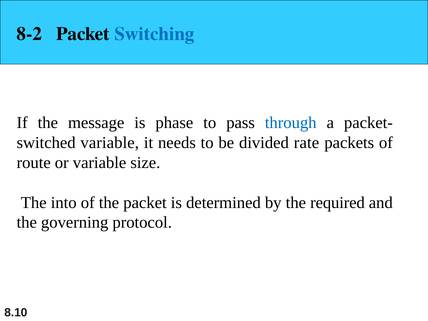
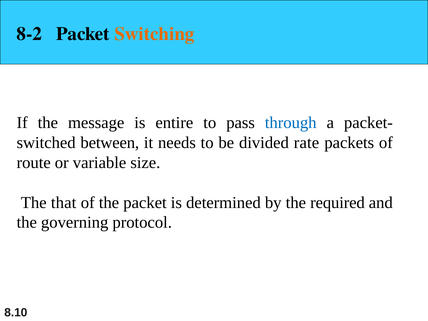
Switching colour: blue -> orange
phase: phase -> entire
variable at (110, 143): variable -> between
into: into -> that
